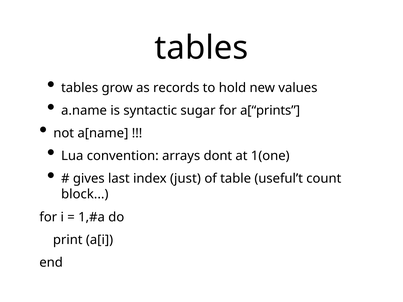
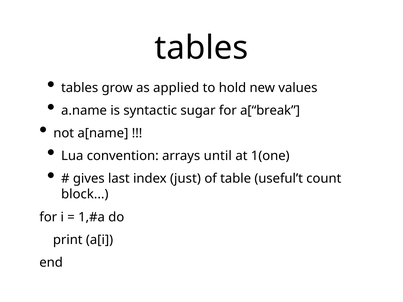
records: records -> applied
a[“prints: a[“prints -> a[“break
dont: dont -> until
